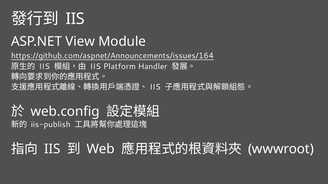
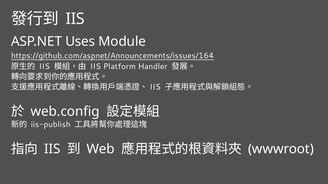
View: View -> Uses
